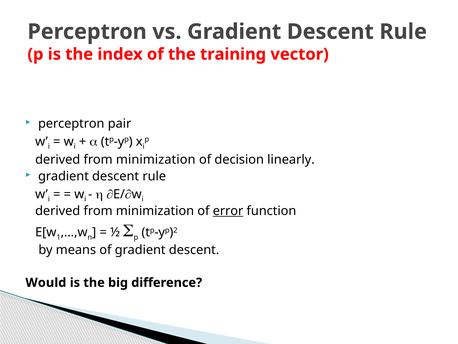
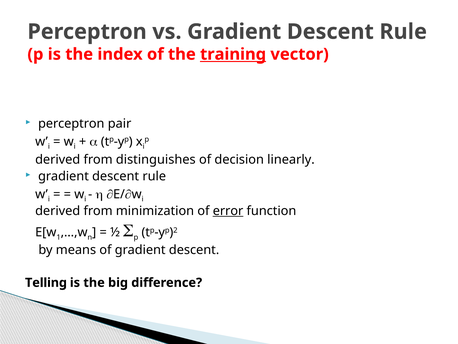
training underline: none -> present
minimization at (156, 160): minimization -> distinguishes
Would: Would -> Telling
